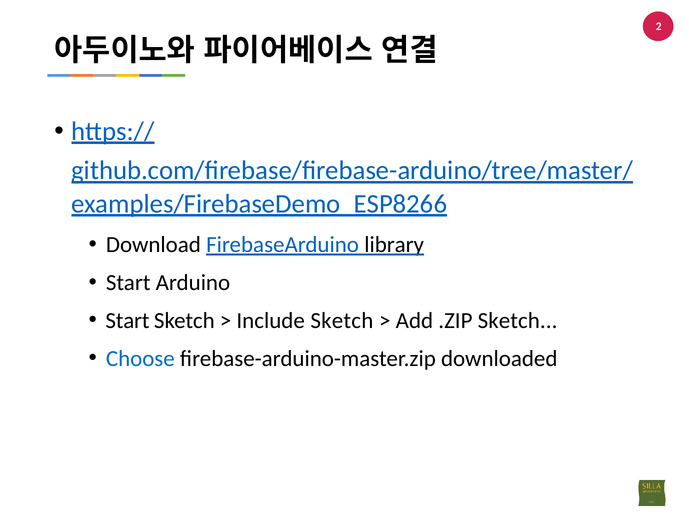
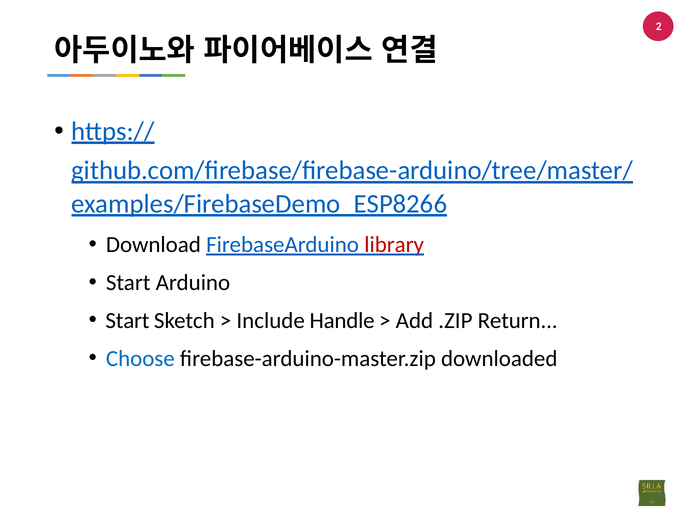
library colour: black -> red
Include Sketch: Sketch -> Handle
.ZIP Sketch: Sketch -> Return
